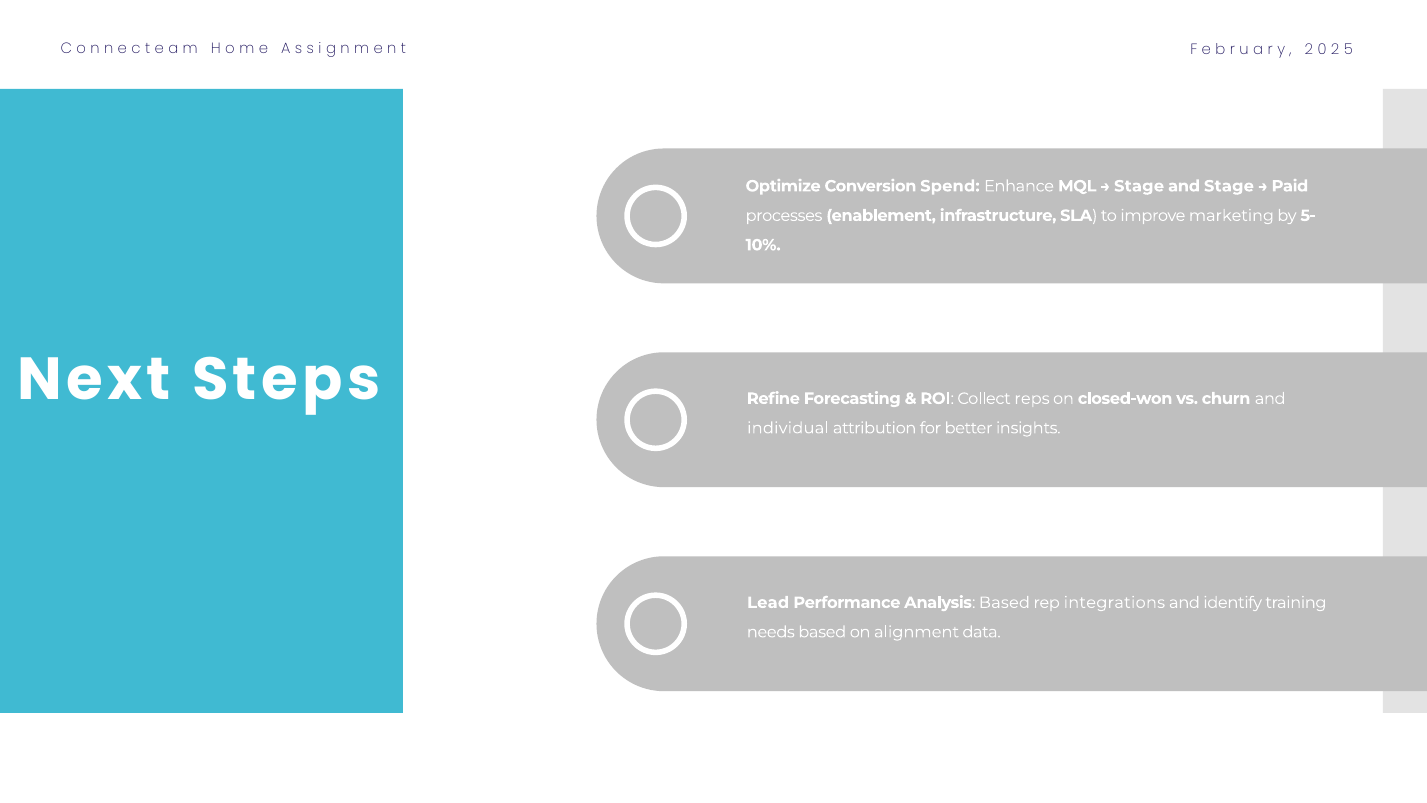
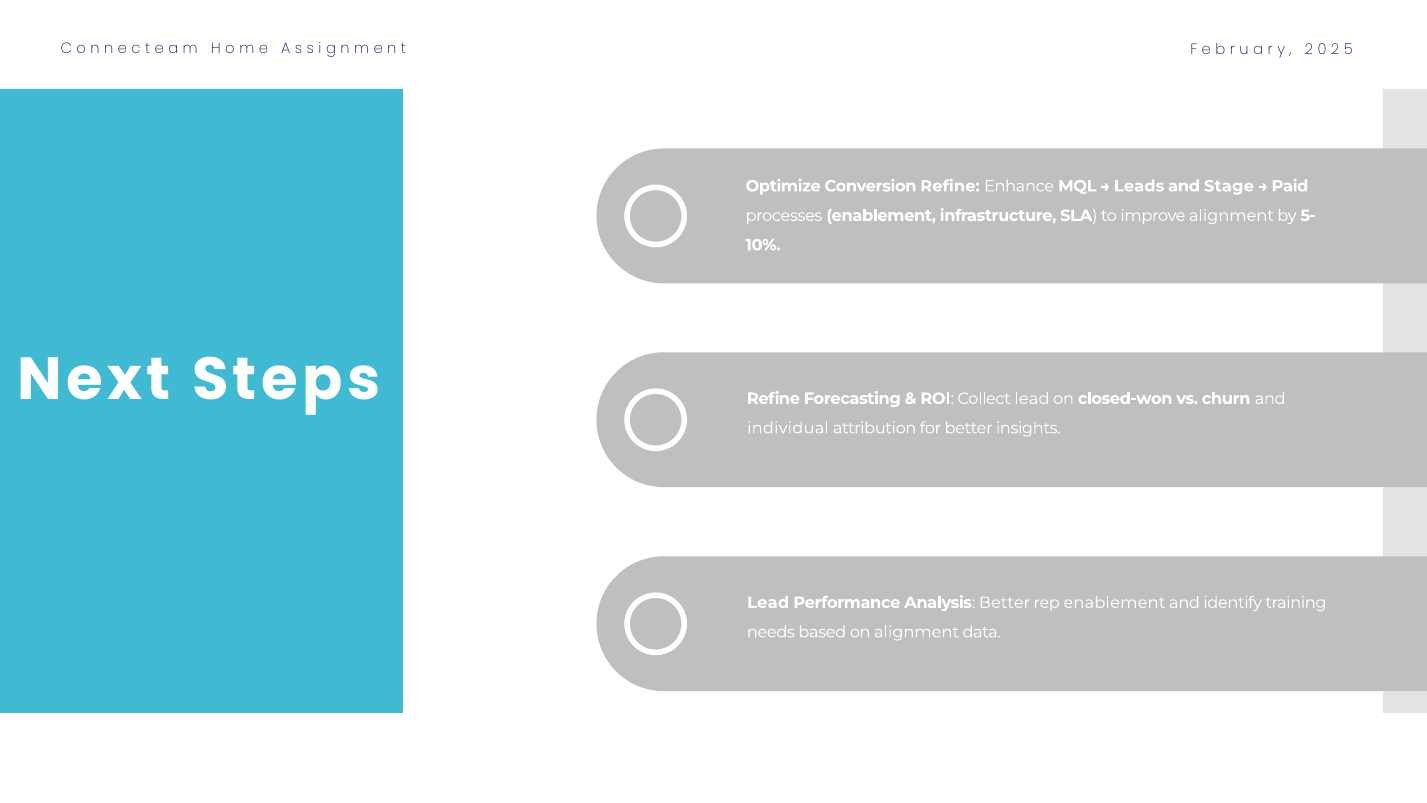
Conversion Spend: Spend -> Refine
Stage at (1139, 186): Stage -> Leads
improve marketing: marketing -> alignment
Collect reps: reps -> lead
Analysis Based: Based -> Better
rep integrations: integrations -> enablement
